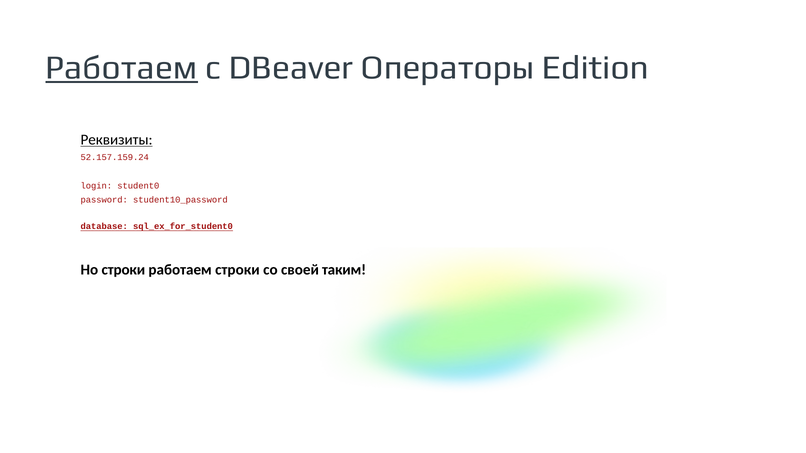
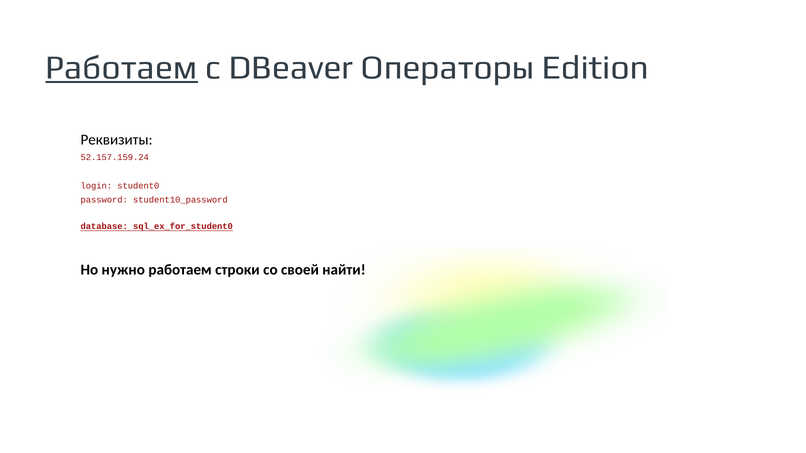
Реквизиты underline: present -> none
Но строки: строки -> нужно
таким: таким -> найти
